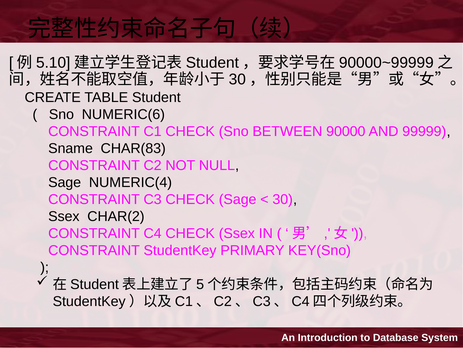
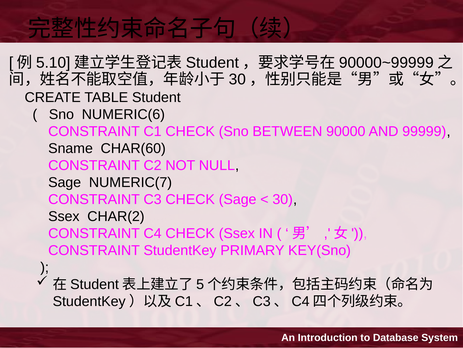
CHAR(83: CHAR(83 -> CHAR(60
NUMERIC(4: NUMERIC(4 -> NUMERIC(7
